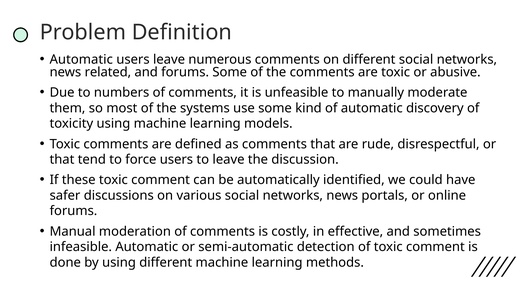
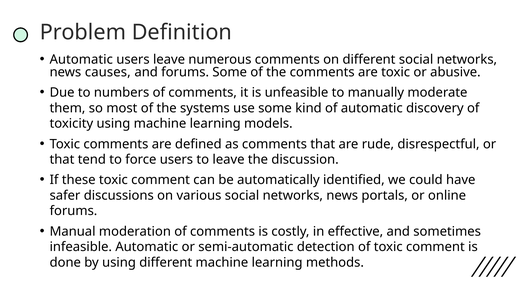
related: related -> causes
